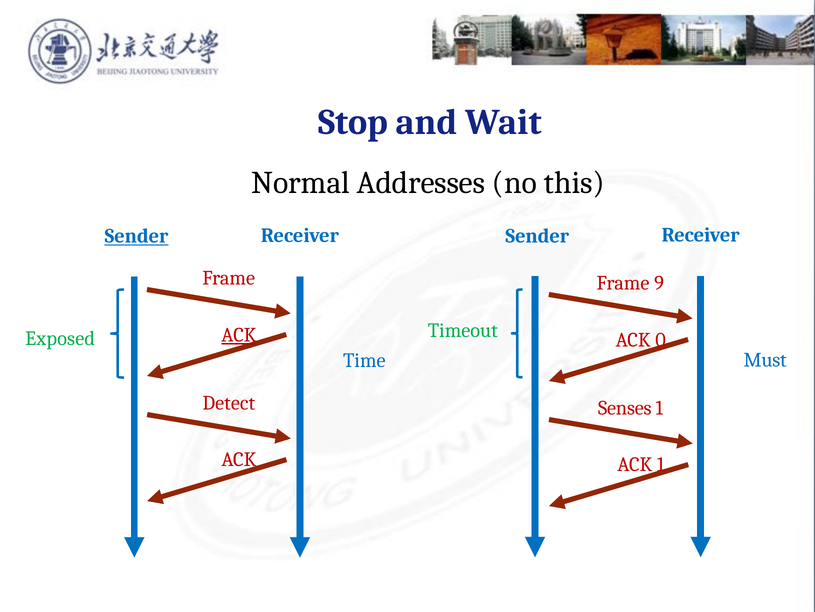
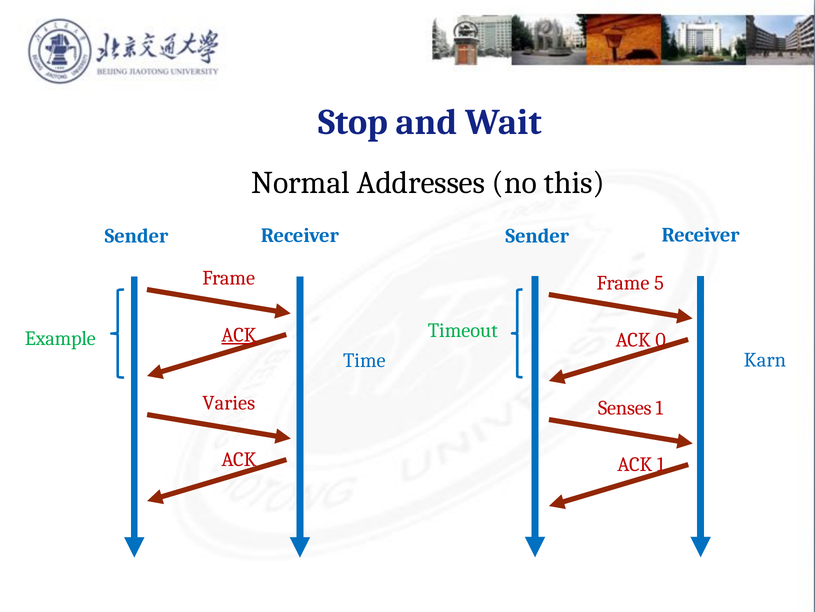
Sender at (136, 236) underline: present -> none
9: 9 -> 5
Exposed: Exposed -> Example
Must: Must -> Karn
Detect: Detect -> Varies
